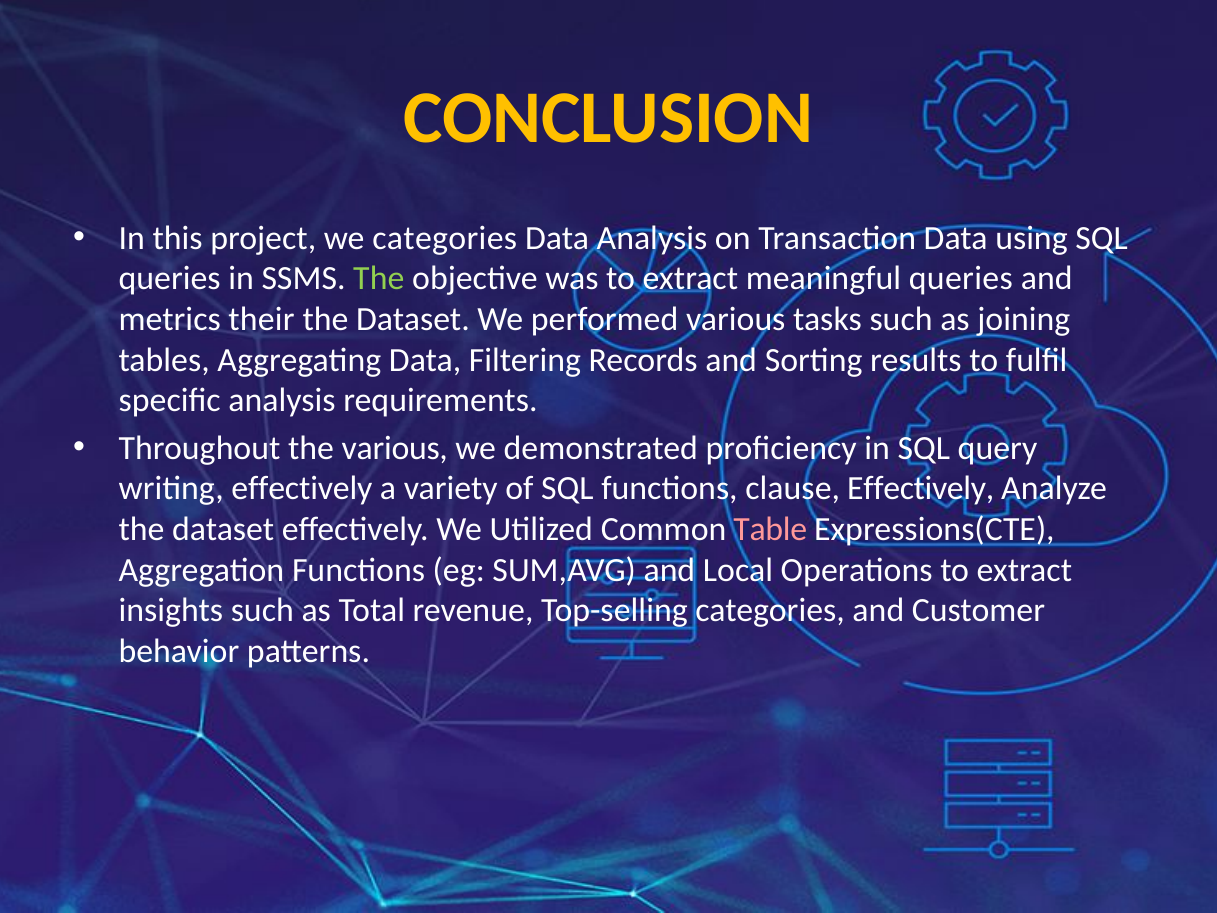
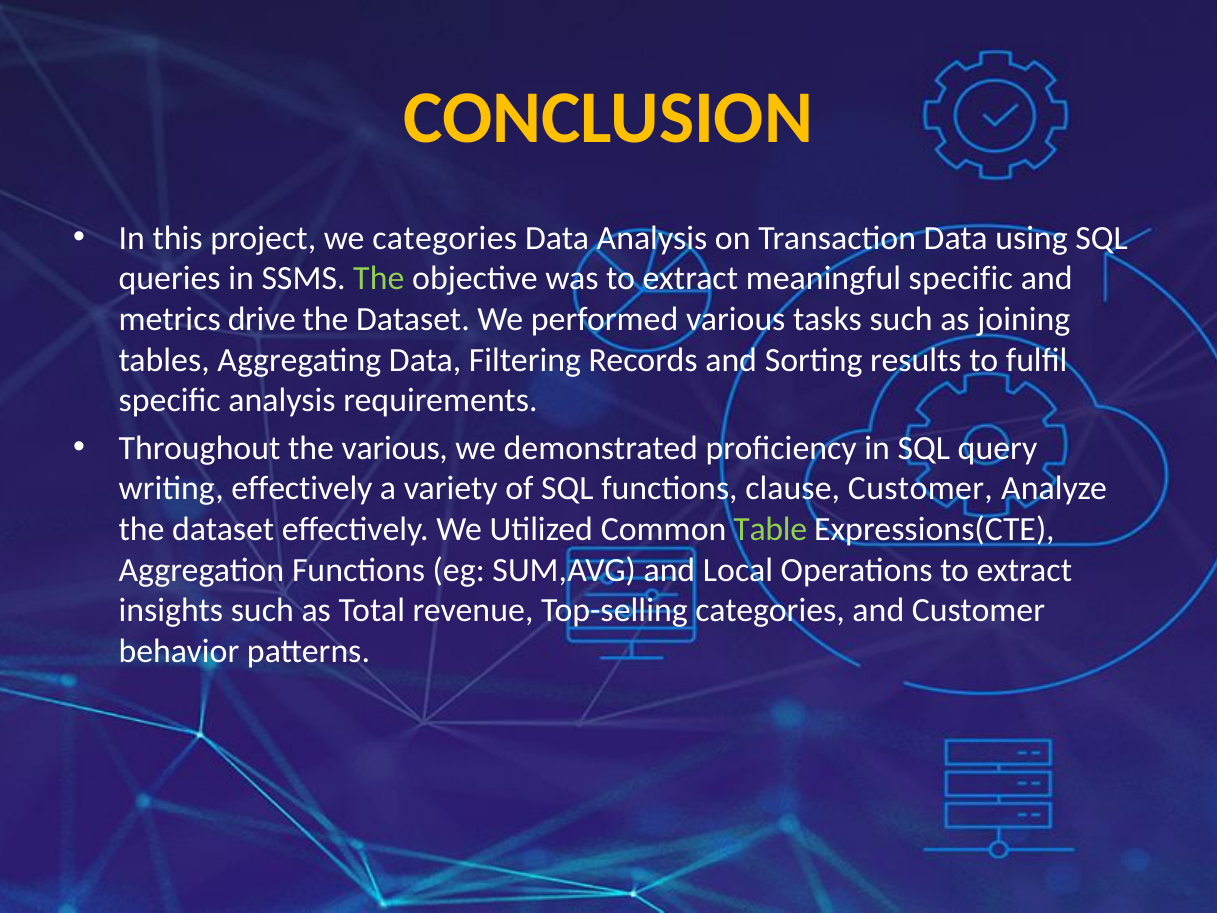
meaningful queries: queries -> specific
their: their -> drive
clause Effectively: Effectively -> Customer
Table colour: pink -> light green
